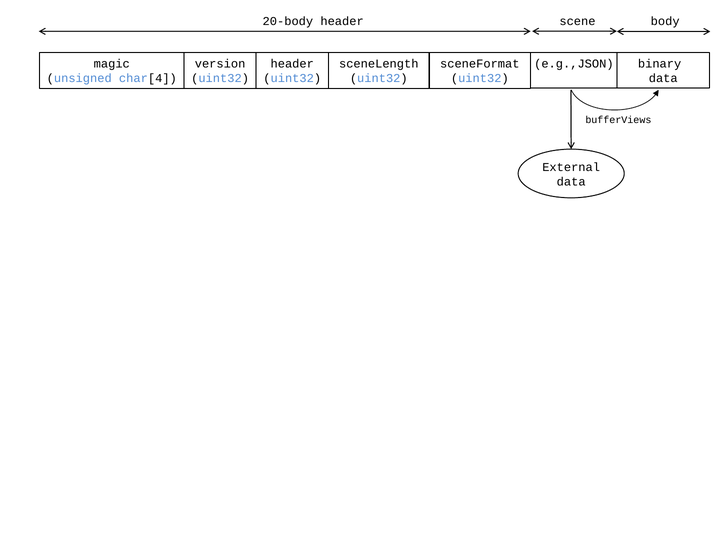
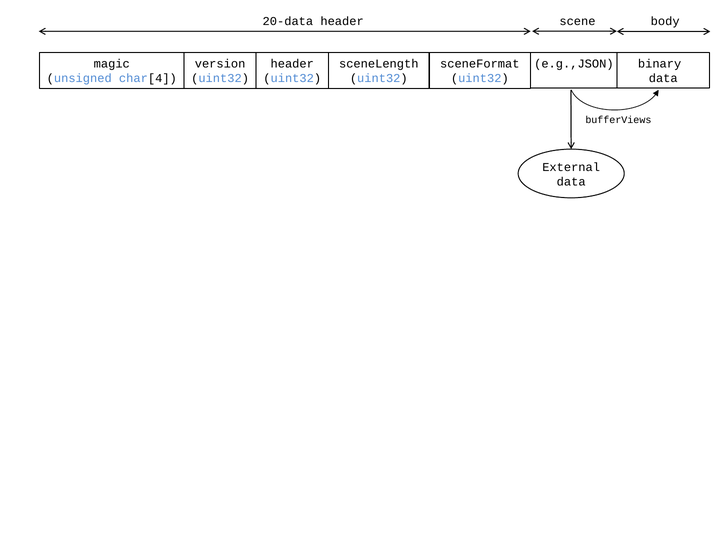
20-body: 20-body -> 20-data
